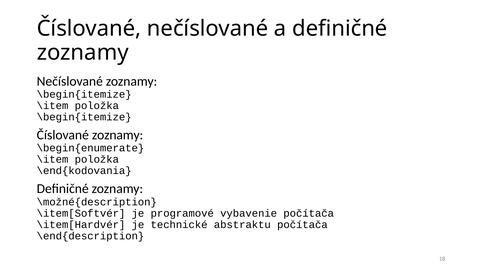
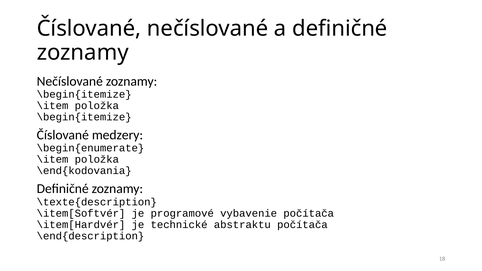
Číslované zoznamy: zoznamy -> medzery
\možné{description: \možné{description -> \texte{description
